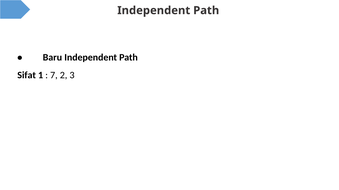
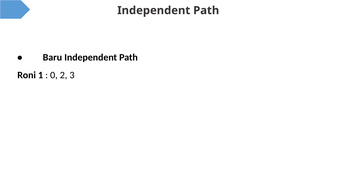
Sifat: Sifat -> Roni
7: 7 -> 0
